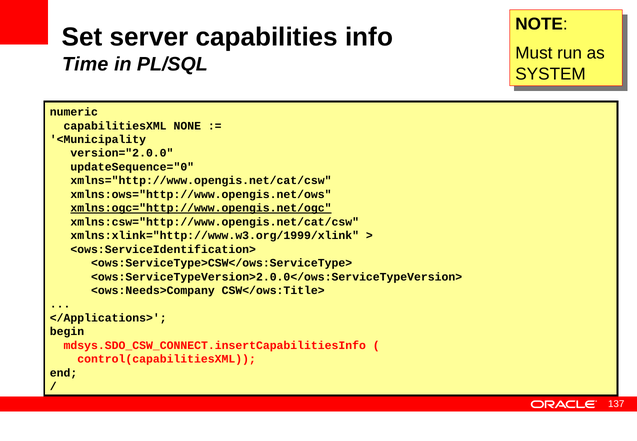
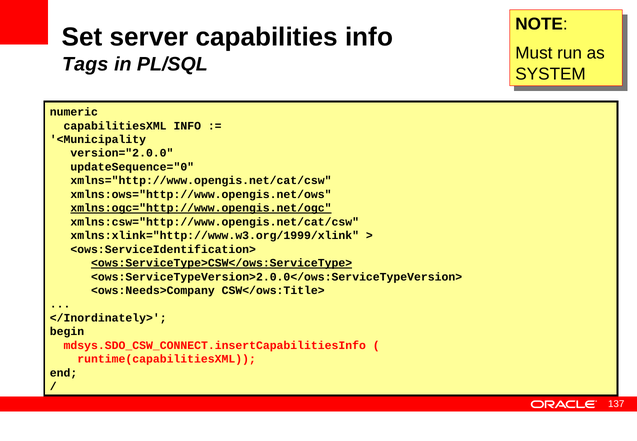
Time: Time -> Tags
capabilitiesXML NONE: NONE -> INFO
<ows:ServiceType>CSW</ows:ServiceType> underline: none -> present
</Applications>: </Applications> -> </Inordinately>
control(capabilitiesXML: control(capabilitiesXML -> runtime(capabilitiesXML
